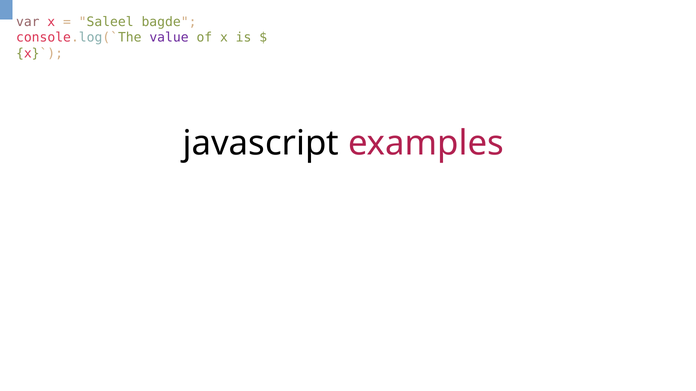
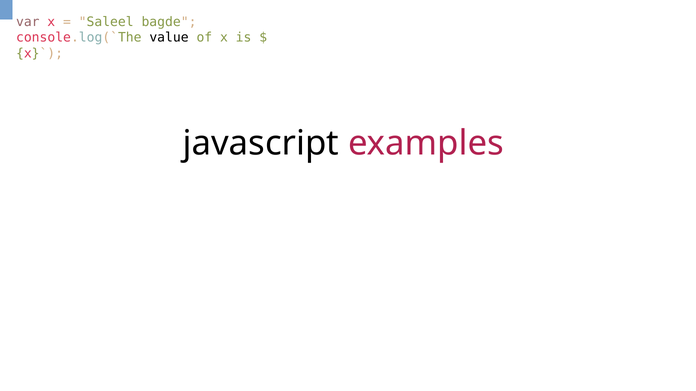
value colour: purple -> black
